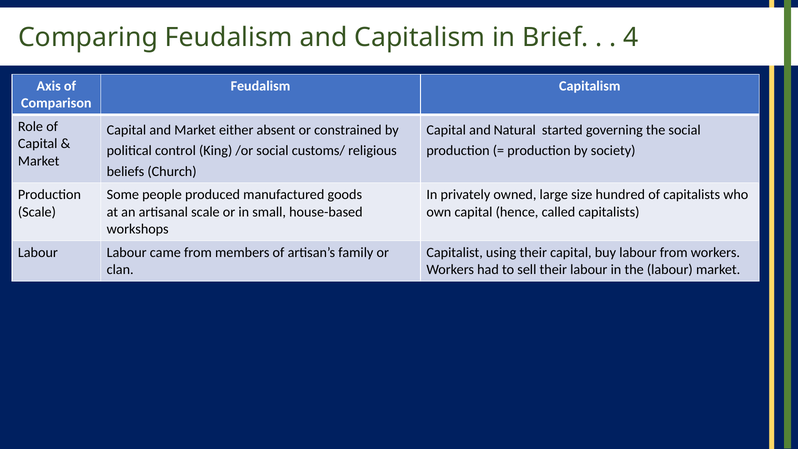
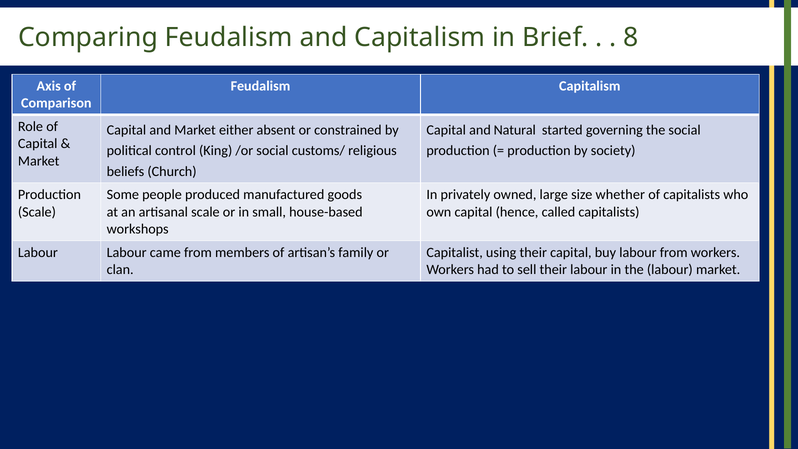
4: 4 -> 8
hundred: hundred -> whether
